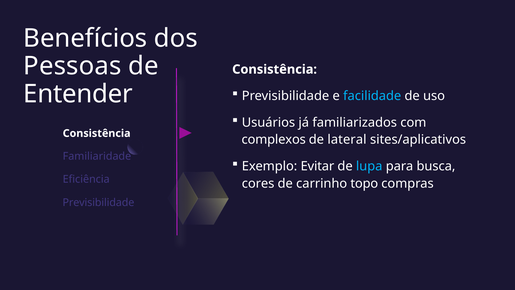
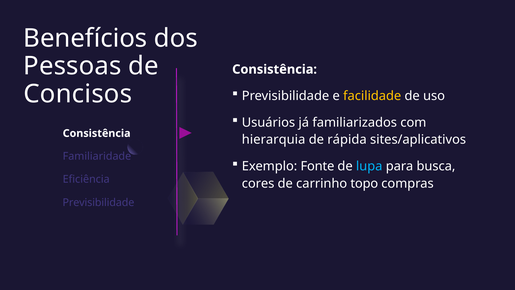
Entender: Entender -> Concisos
facilidade colour: light blue -> yellow
complexos: complexos -> hierarquia
lateral: lateral -> rápida
Evitar: Evitar -> Fonte
